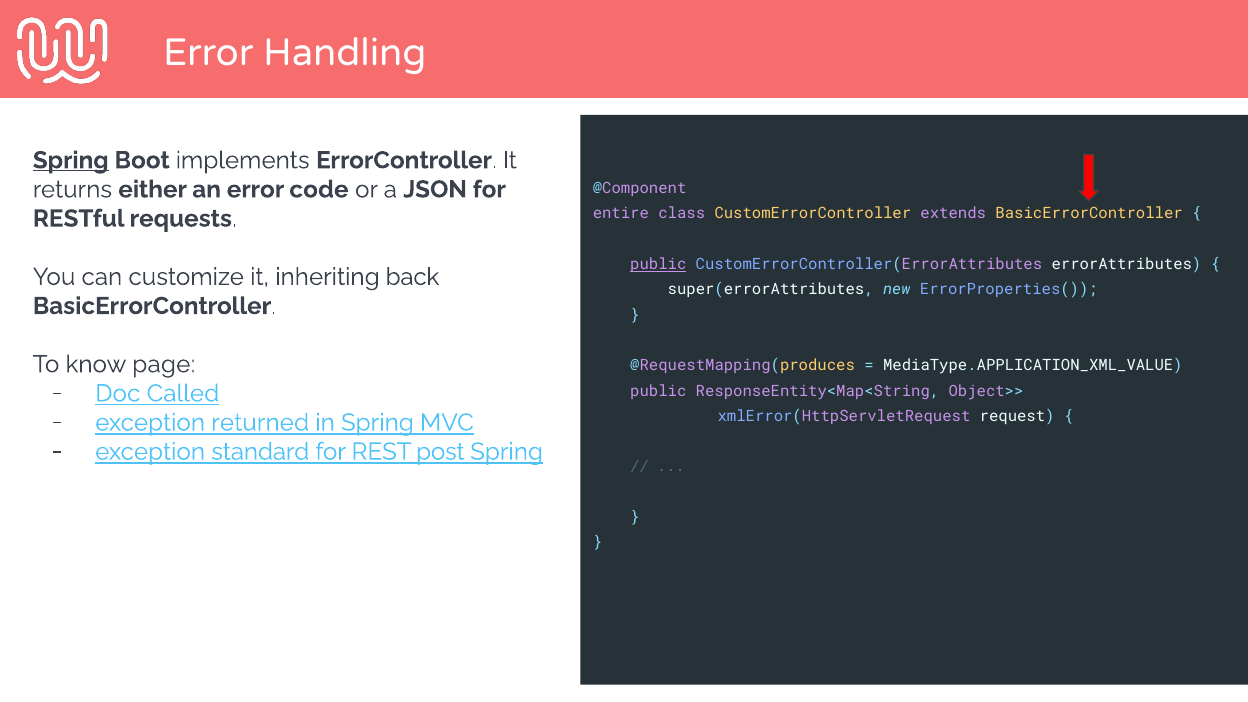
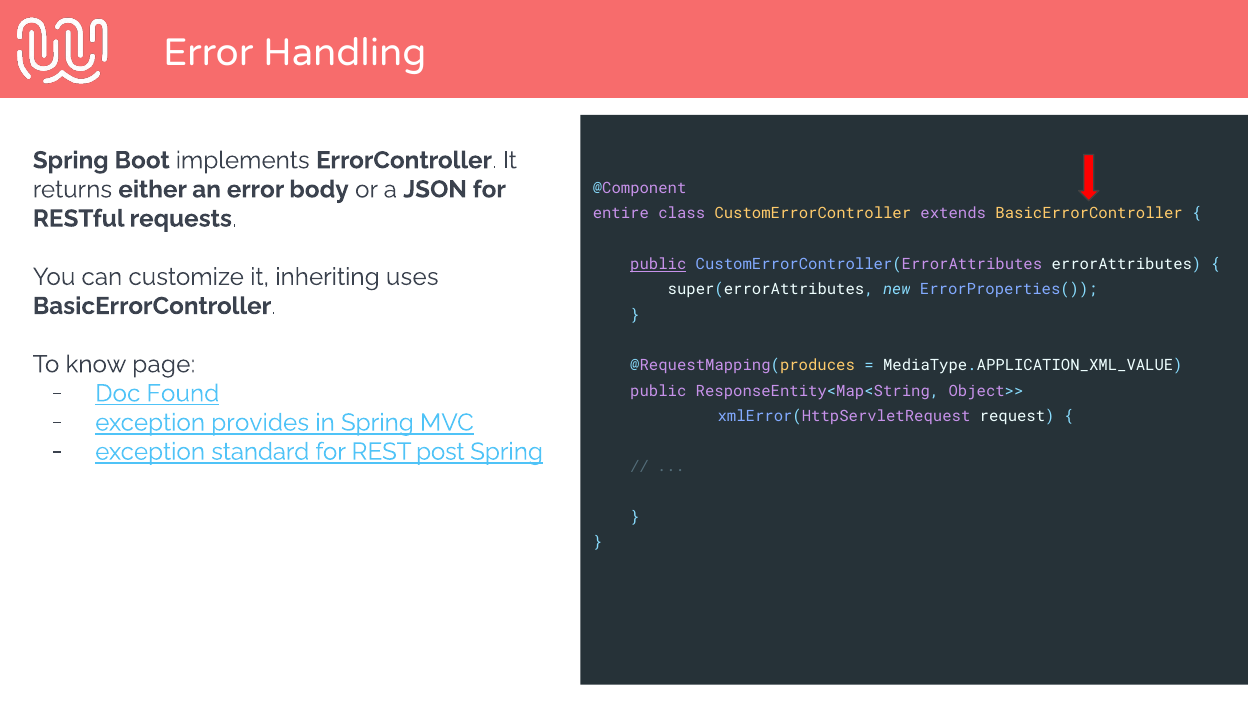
Spring at (71, 160) underline: present -> none
code: code -> body
back: back -> uses
Called: Called -> Found
returned: returned -> provides
